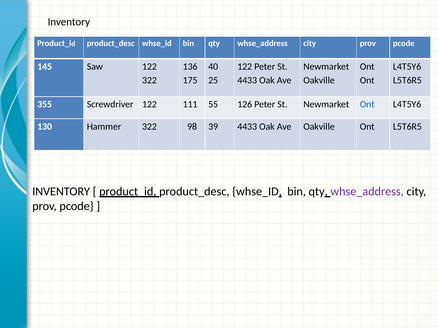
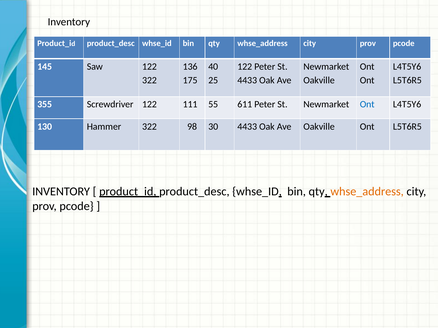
126: 126 -> 611
39: 39 -> 30
whse_address at (367, 192) colour: purple -> orange
